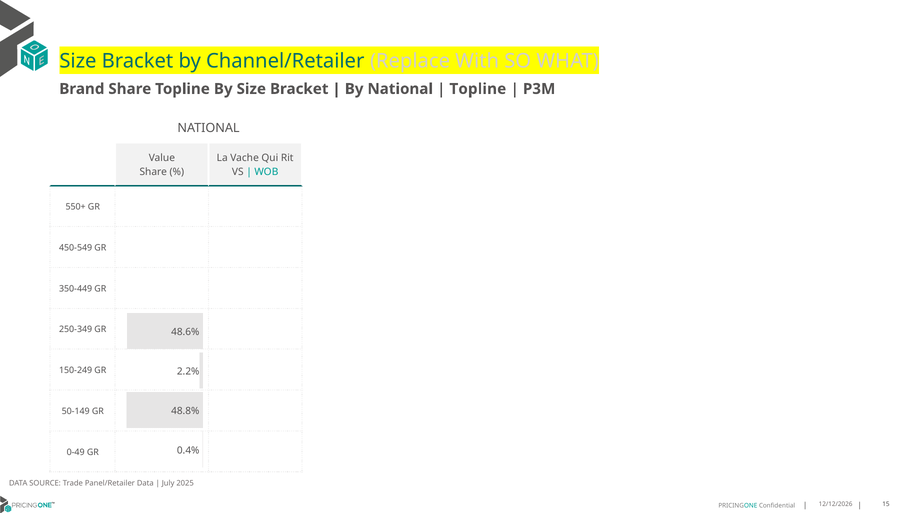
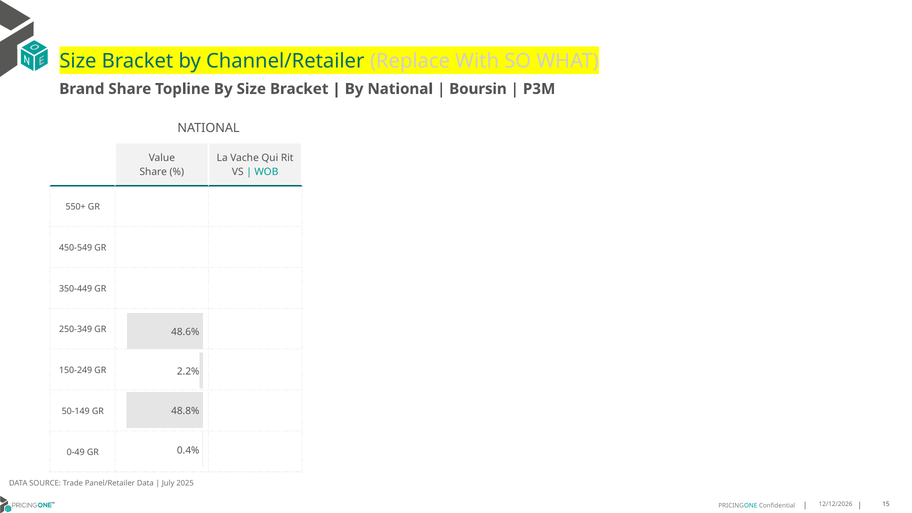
Topline at (478, 89): Topline -> Boursin
